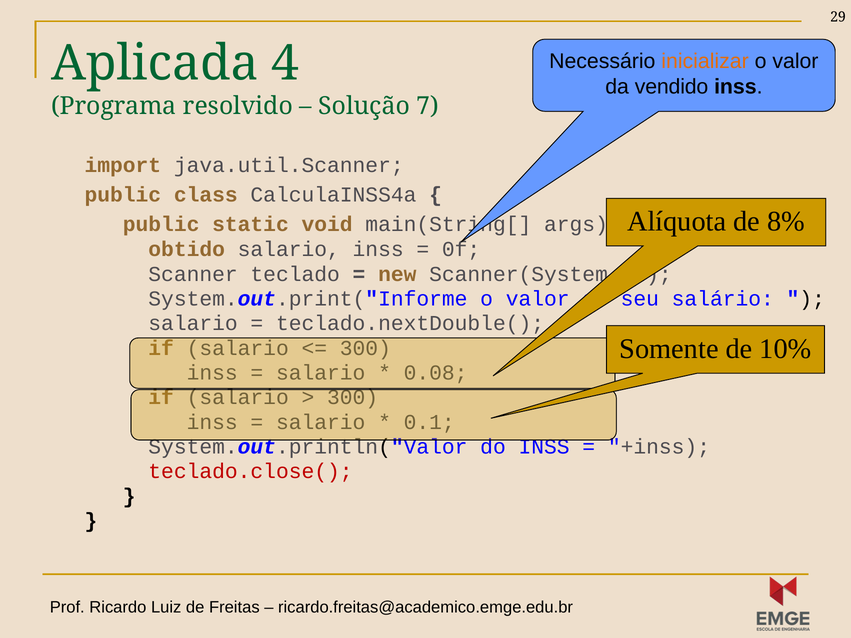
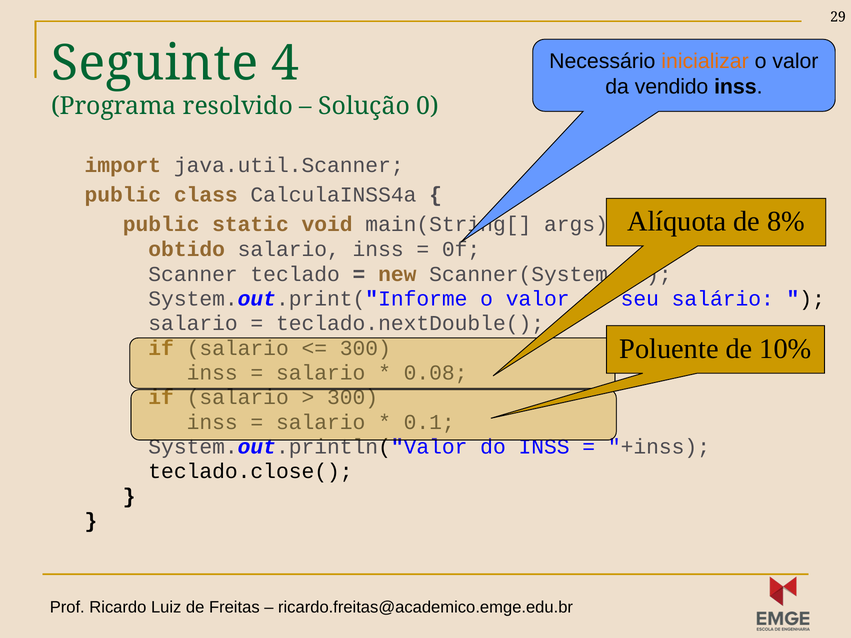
Aplicada: Aplicada -> Seguinte
7: 7 -> 0
Somente: Somente -> Poluente
teclado.close( colour: red -> black
